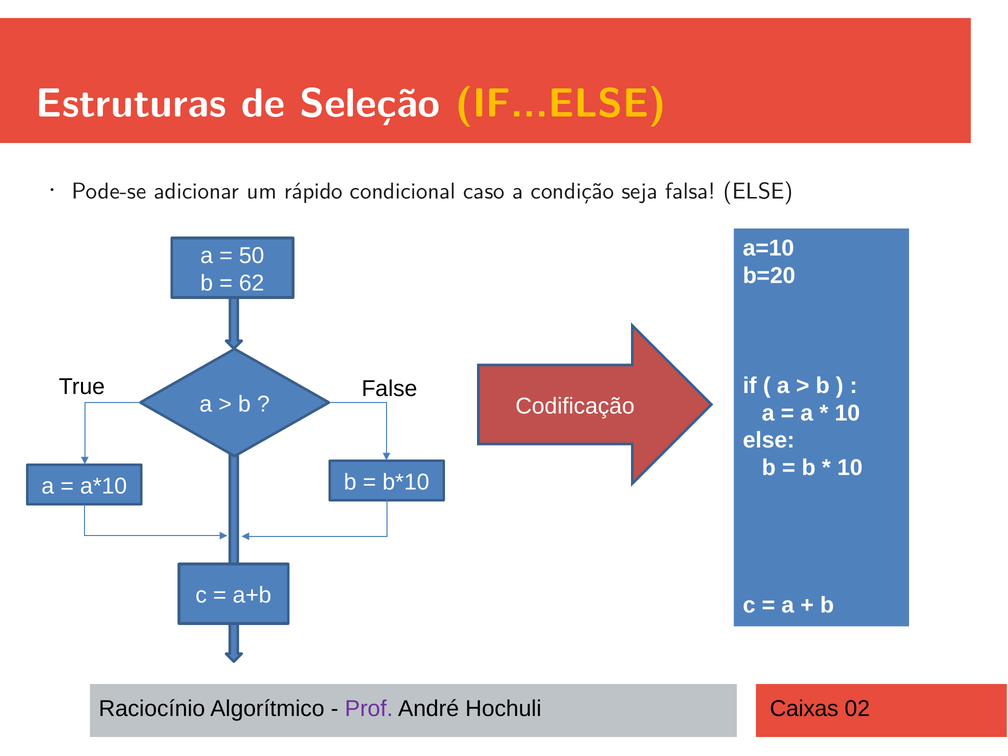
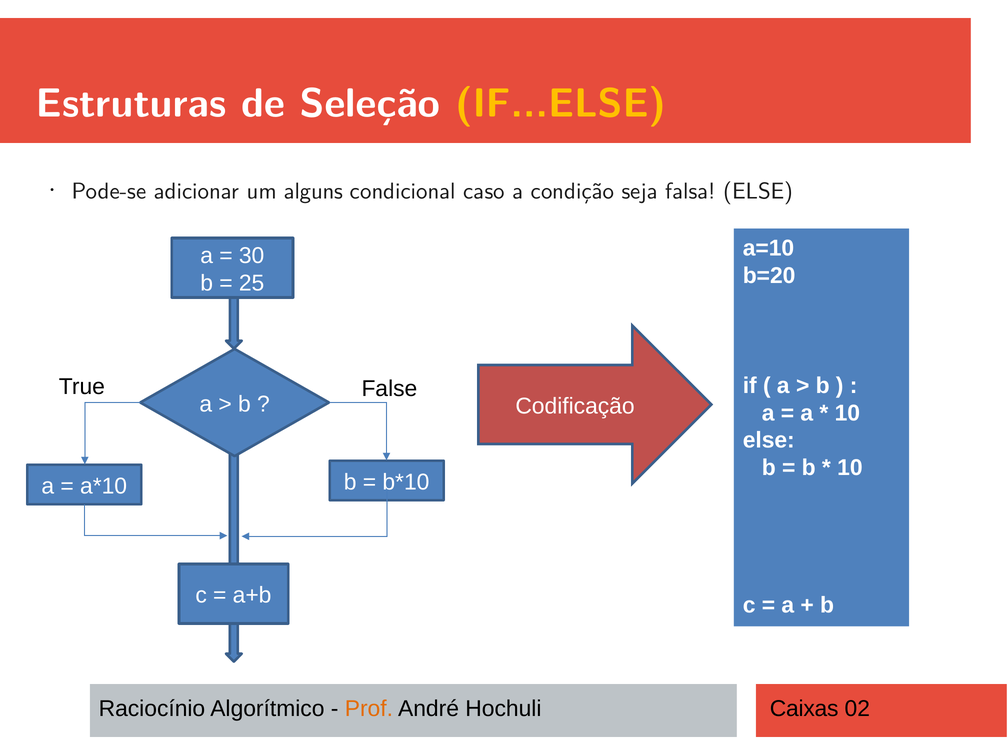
rápido: rápido -> alguns
50: 50 -> 30
62: 62 -> 25
Prof colour: purple -> orange
